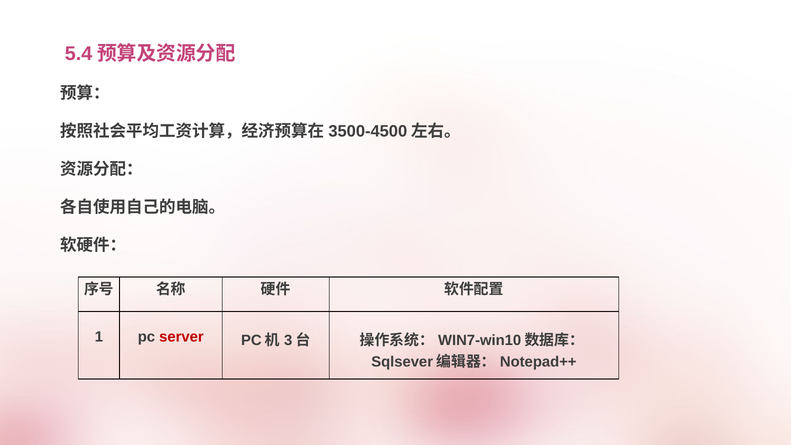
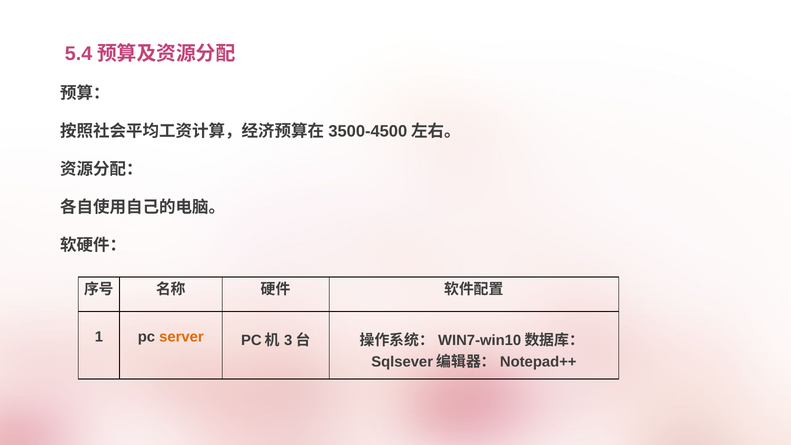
server colour: red -> orange
